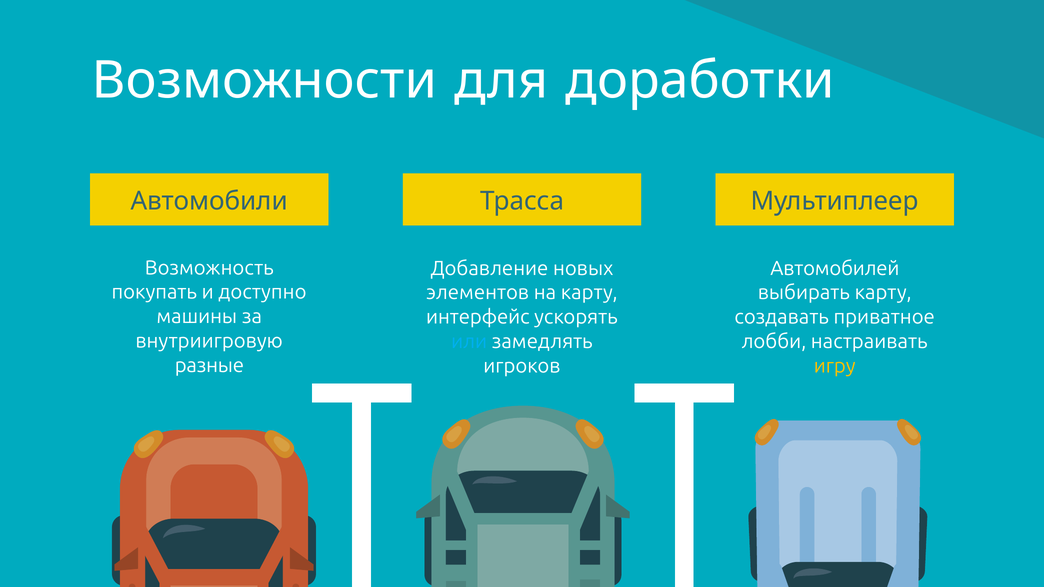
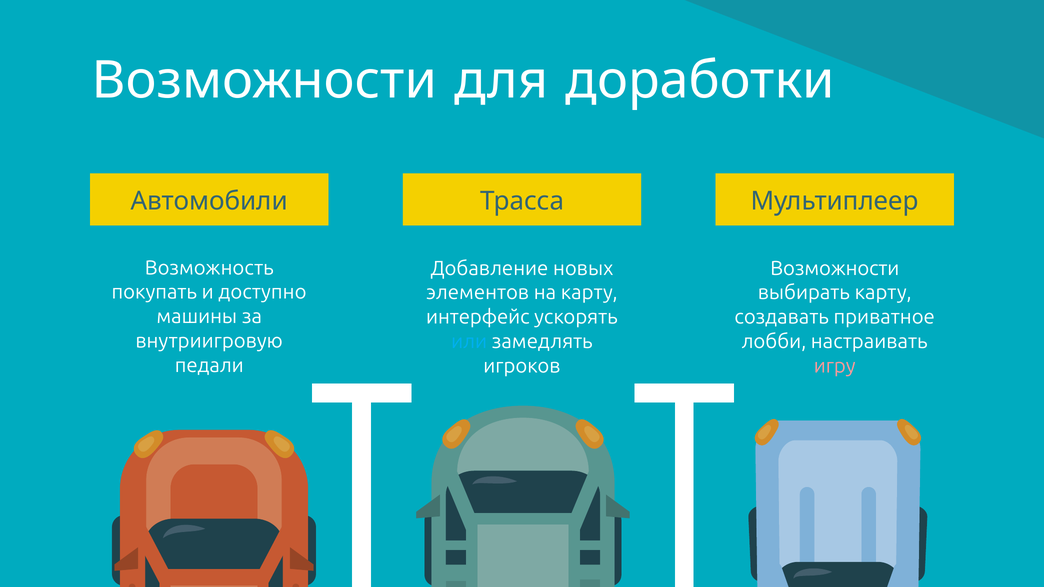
Автомобилей at (835, 268): Автомобилей -> Возможности
разные: разные -> педали
игру colour: yellow -> pink
